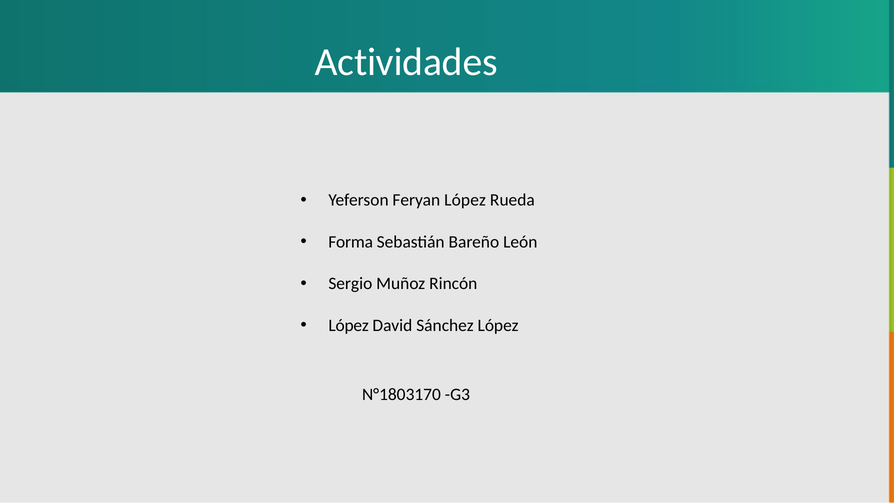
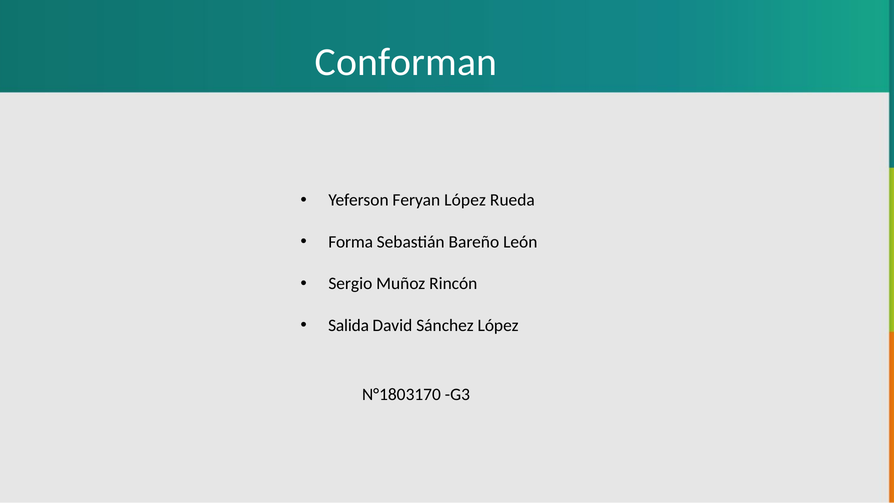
Actividades: Actividades -> Conforman
López at (349, 325): López -> Salida
